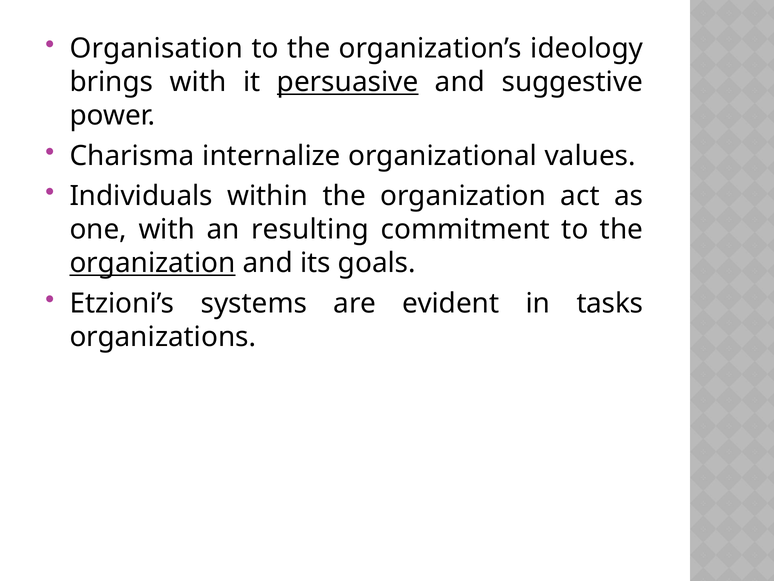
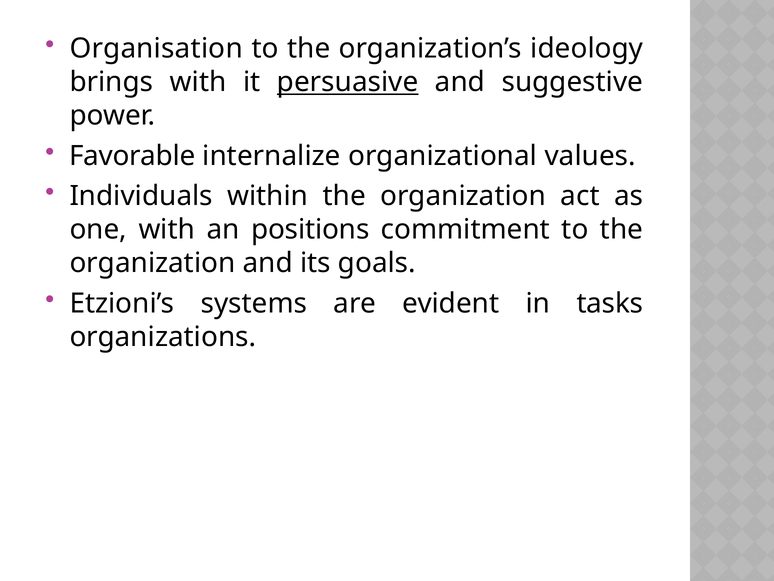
Charisma: Charisma -> Favorable
resulting: resulting -> positions
organization at (152, 263) underline: present -> none
